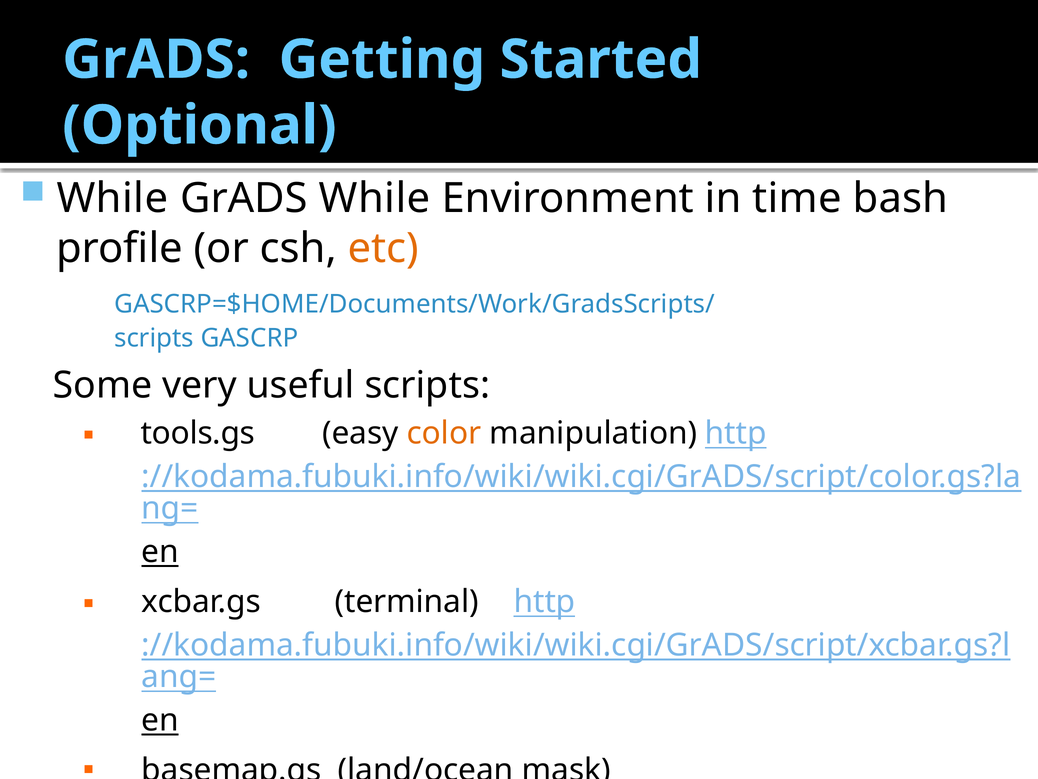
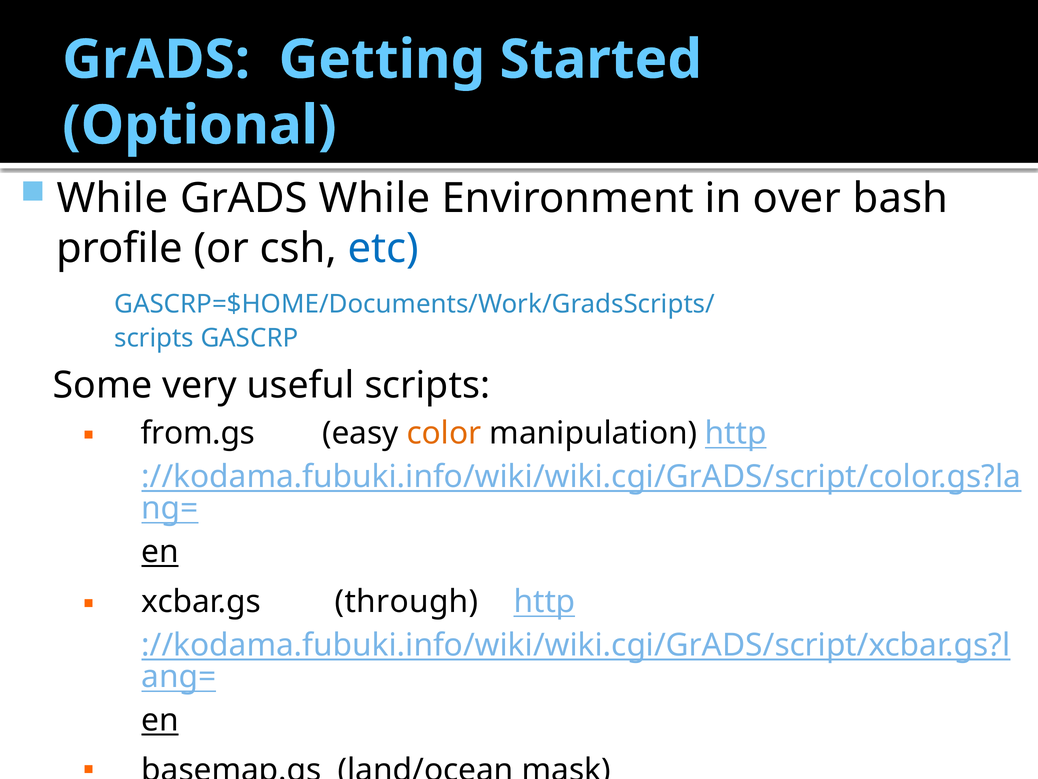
time: time -> over
etc colour: orange -> blue
tools.gs: tools.gs -> from.gs
terminal: terminal -> through
